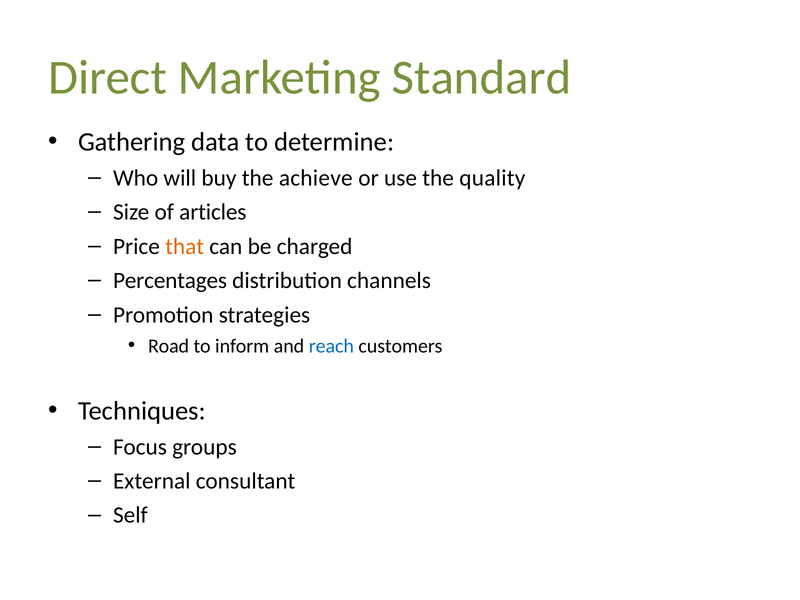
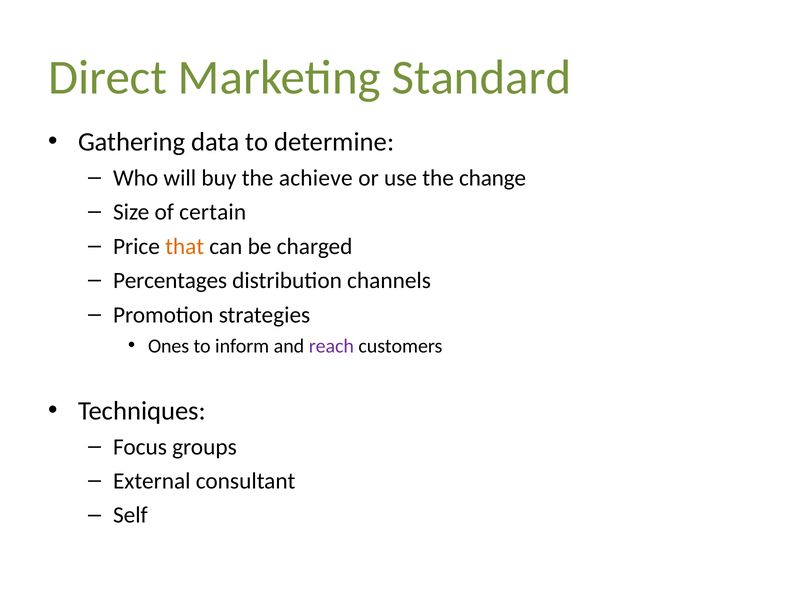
quality: quality -> change
articles: articles -> certain
Road: Road -> Ones
reach colour: blue -> purple
